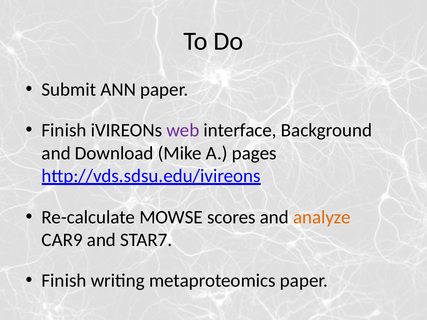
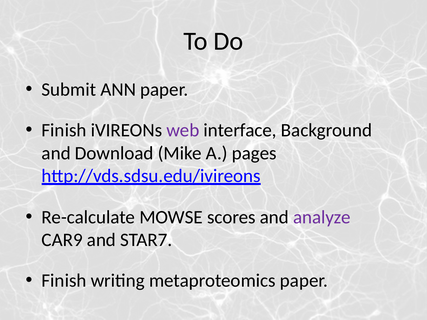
analyze colour: orange -> purple
